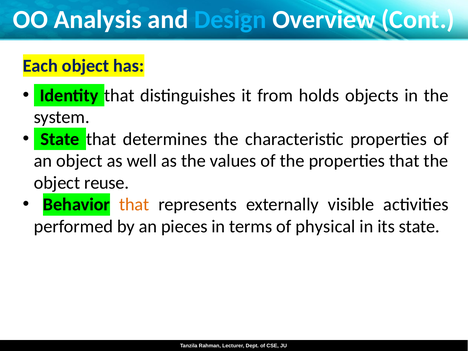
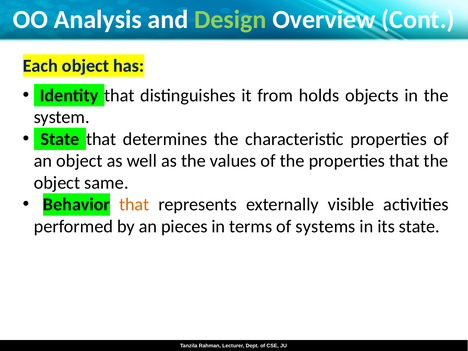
Design colour: light blue -> light green
reuse: reuse -> same
physical: physical -> systems
